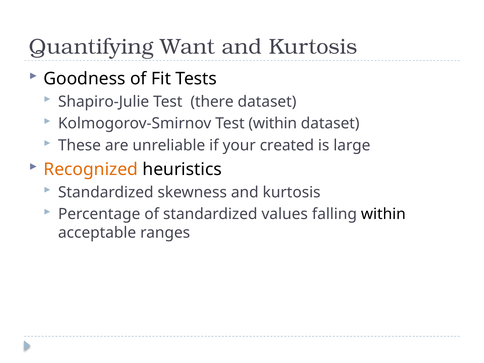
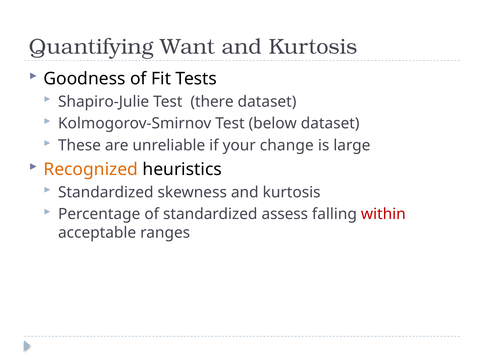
Test within: within -> below
created: created -> change
values: values -> assess
within at (383, 214) colour: black -> red
